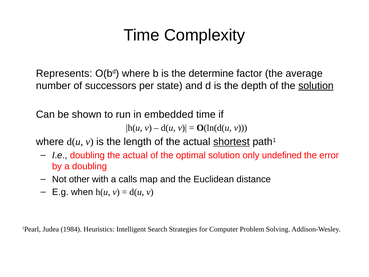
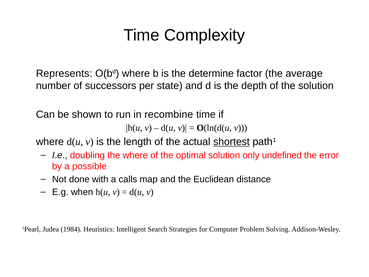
solution at (316, 86) underline: present -> none
embedded: embedded -> recombine
doubling the actual: actual -> where
a doubling: doubling -> possible
other: other -> done
